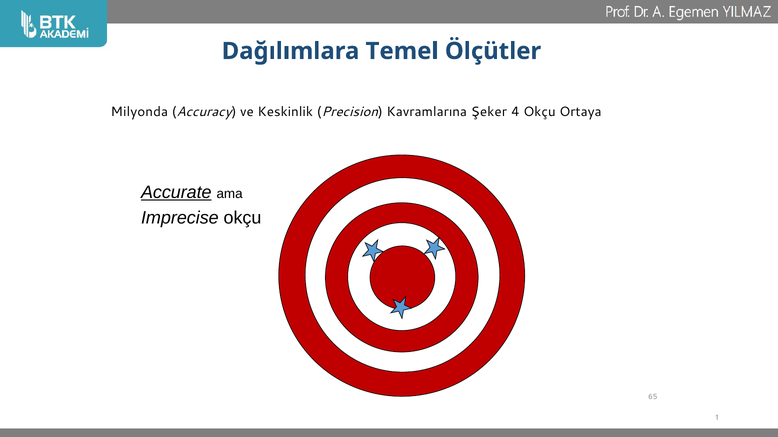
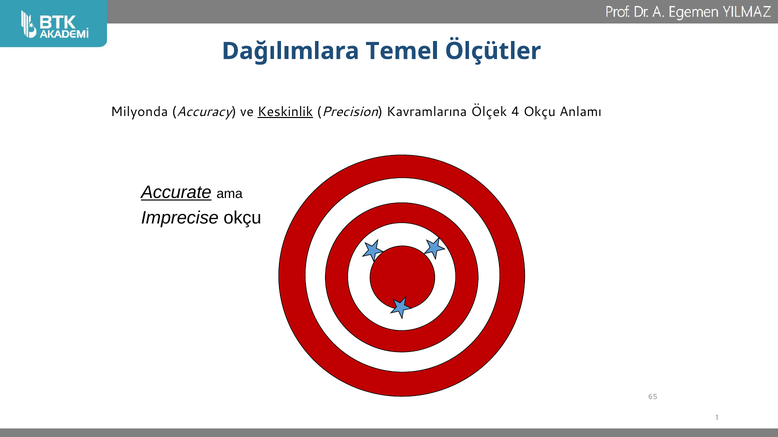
Keskinlik underline: none -> present
Şeker: Şeker -> Ölçek
Ortaya: Ortaya -> Anlamı
